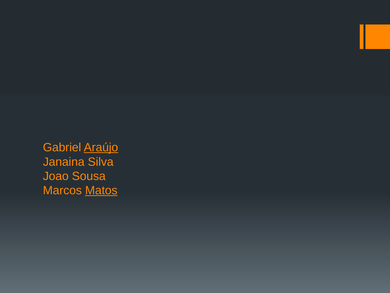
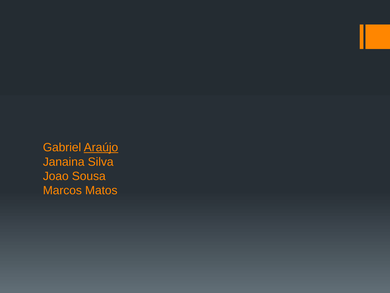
Matos underline: present -> none
